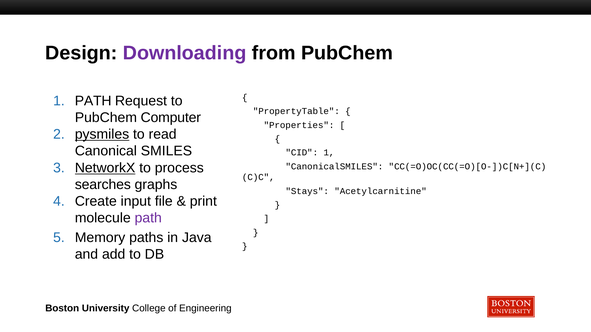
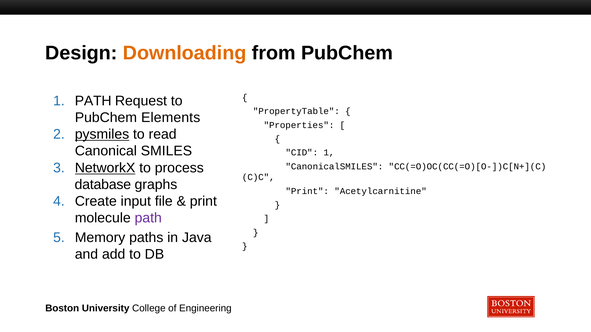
Downloading colour: purple -> orange
Computer: Computer -> Elements
searches: searches -> database
Stays at (307, 191): Stays -> Print
